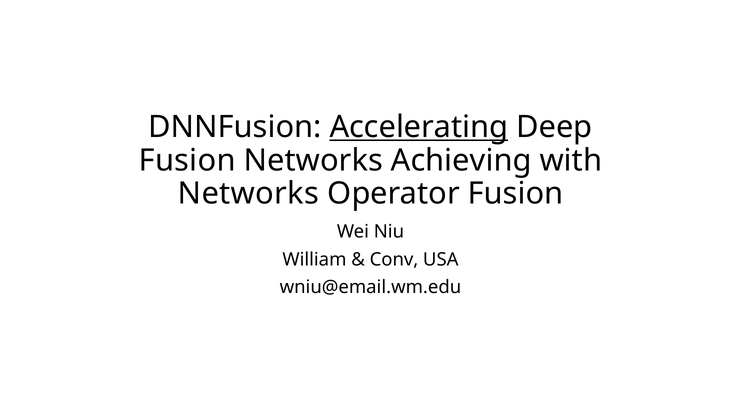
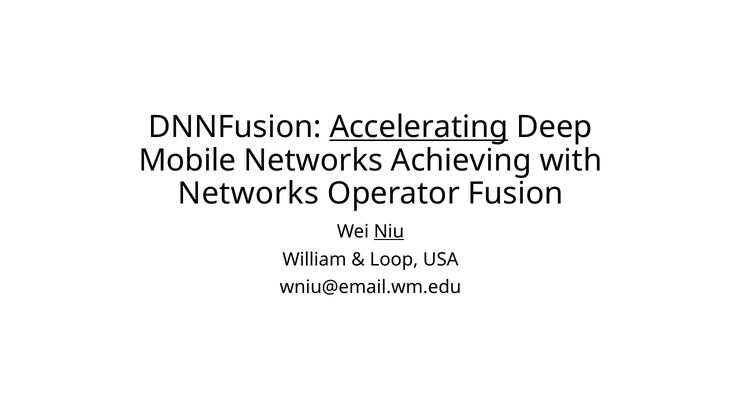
Fusion at (187, 160): Fusion -> Mobile
Niu underline: none -> present
Conv: Conv -> Loop
